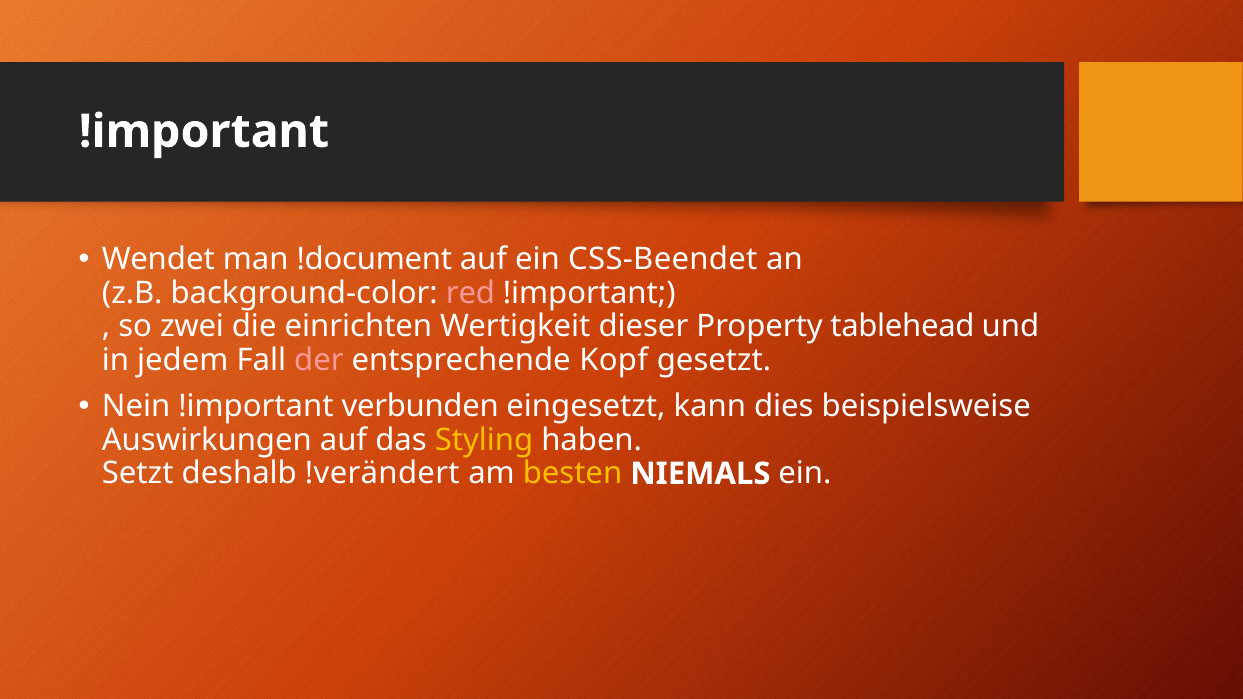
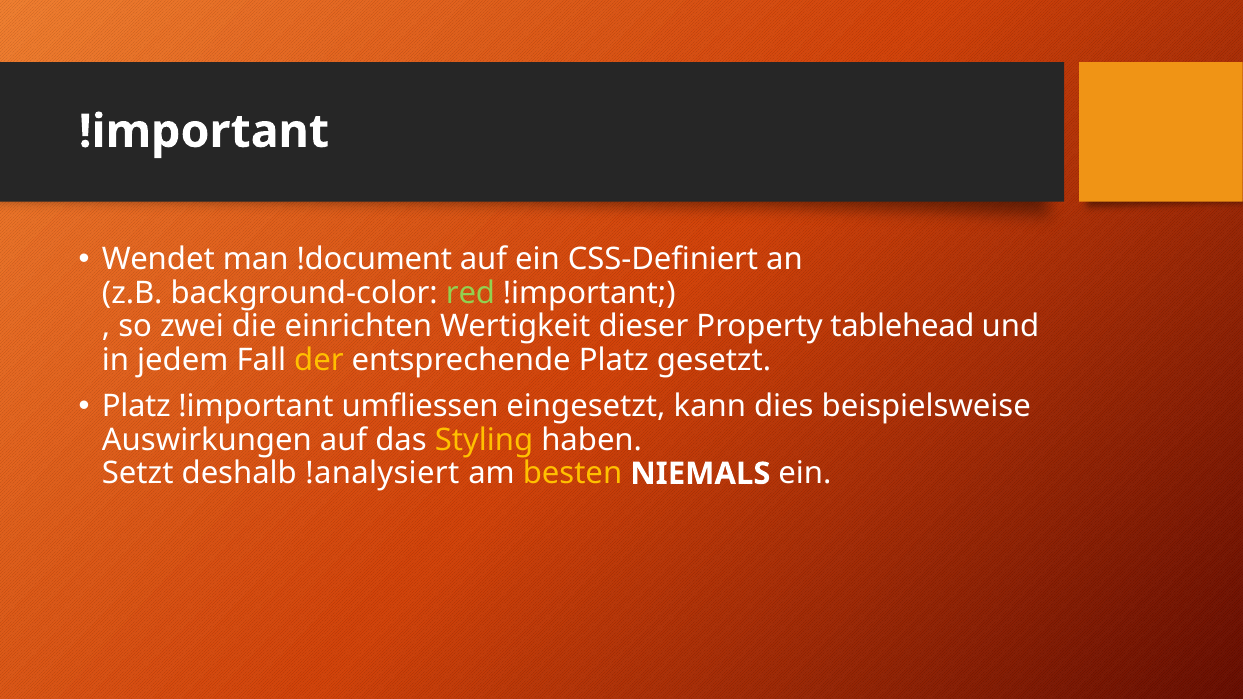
CSS-Beendet: CSS-Beendet -> CSS-Definiert
red colour: pink -> light green
der colour: pink -> yellow
entsprechende Kopf: Kopf -> Platz
Nein at (136, 407): Nein -> Platz
verbunden: verbunden -> umfliessen
!verändert: !verändert -> !analysiert
